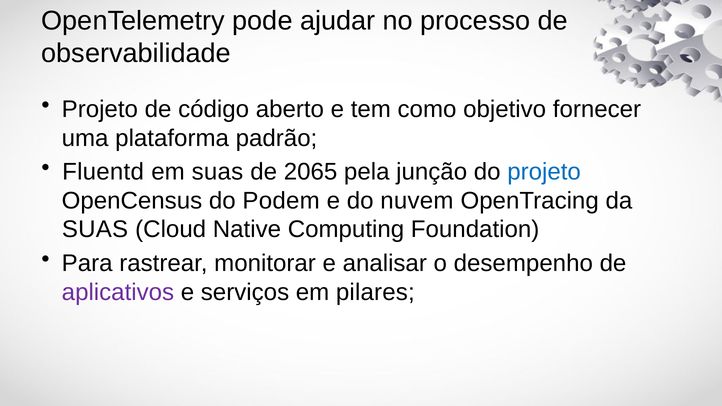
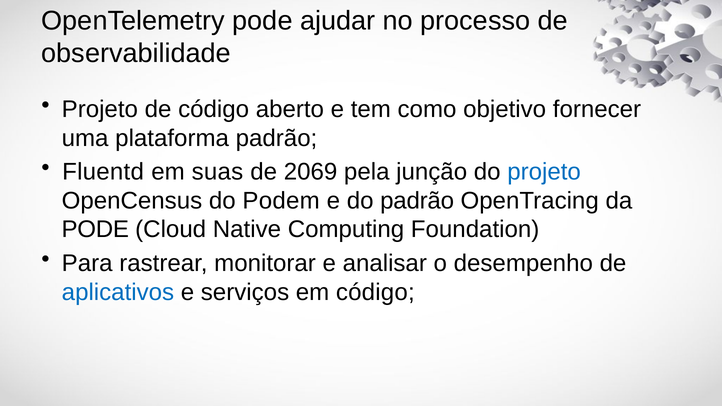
2065: 2065 -> 2069
do nuvem: nuvem -> padrão
SUAS at (95, 230): SUAS -> PODE
aplicativos colour: purple -> blue
em pilares: pilares -> código
